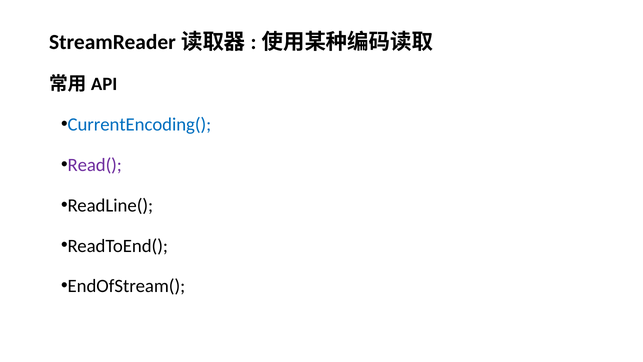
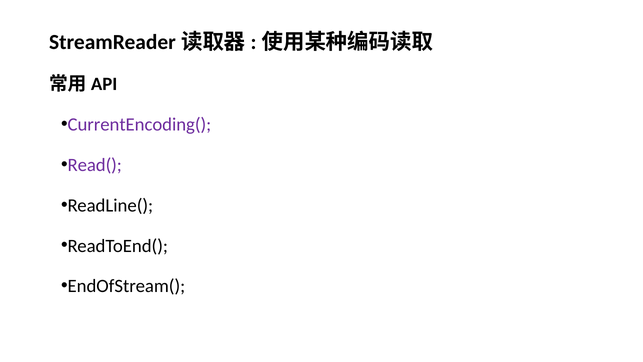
CurrentEncoding( colour: blue -> purple
